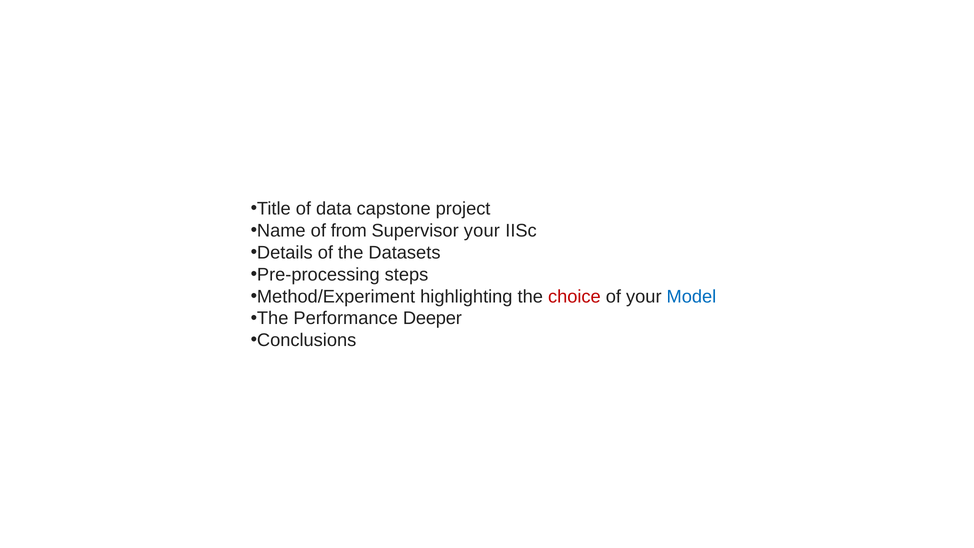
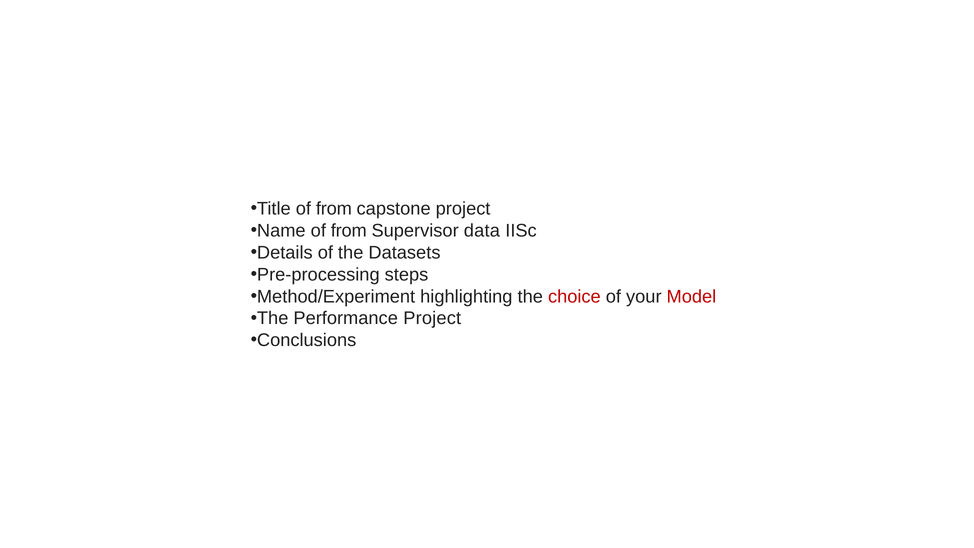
Title of data: data -> from
Supervisor your: your -> data
Model colour: blue -> red
Performance Deeper: Deeper -> Project
